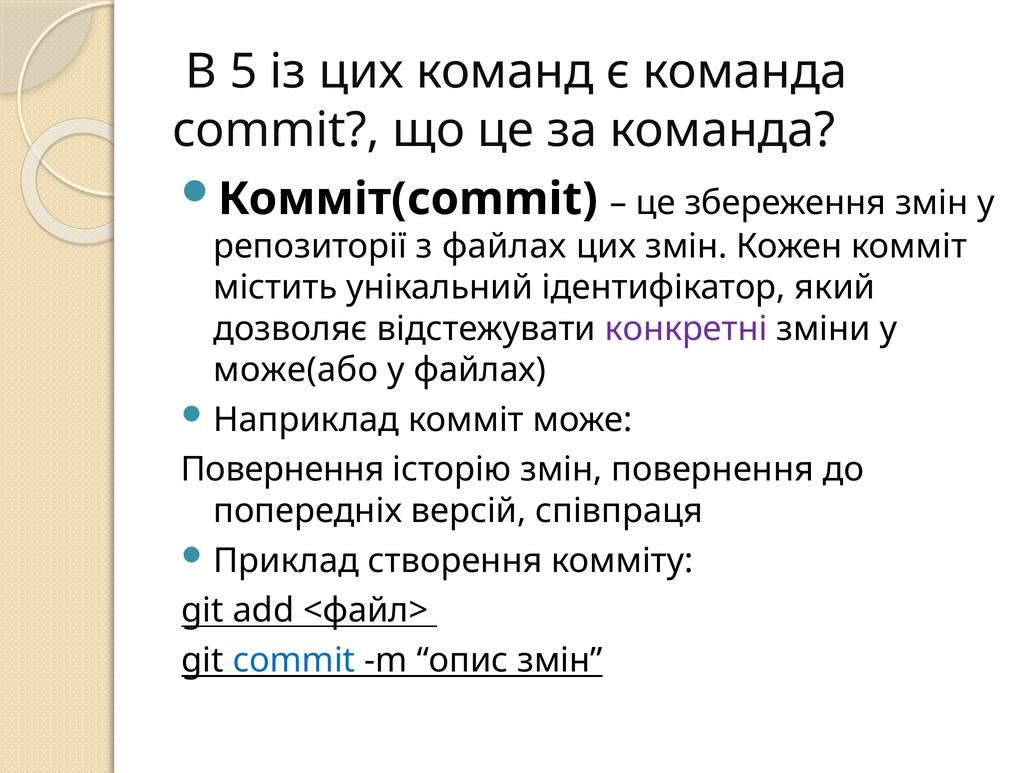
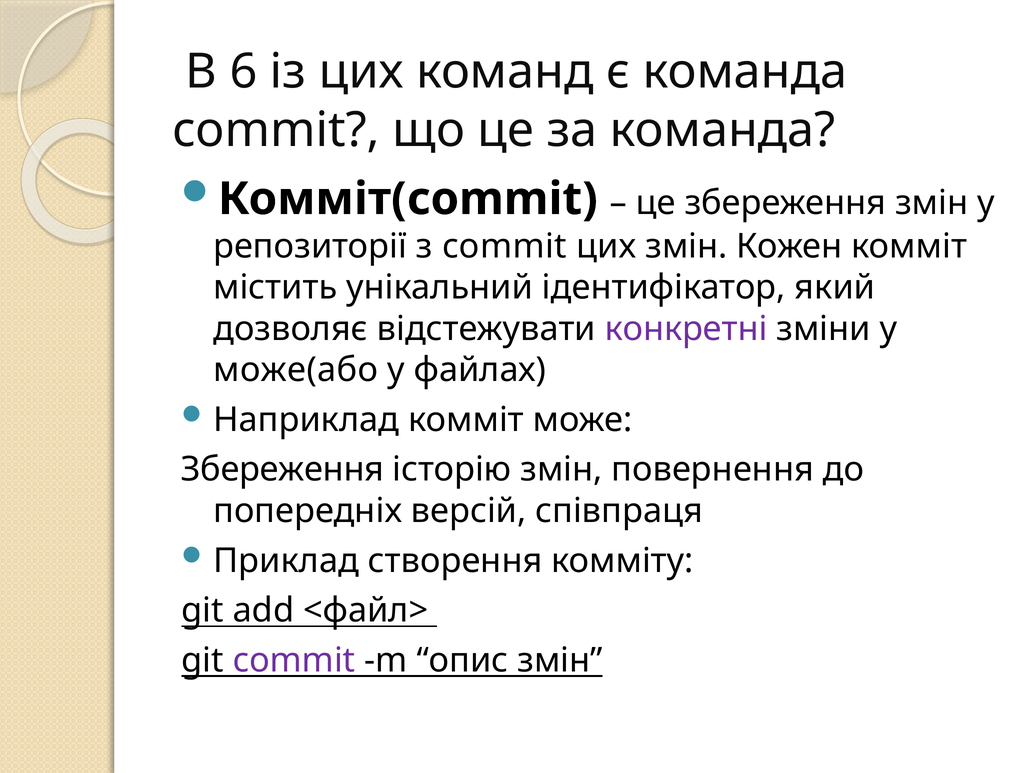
5: 5 -> 6
з файлах: файлах -> commit
Повернення at (283, 470): Повернення -> Збереження
commit at (294, 661) colour: blue -> purple
